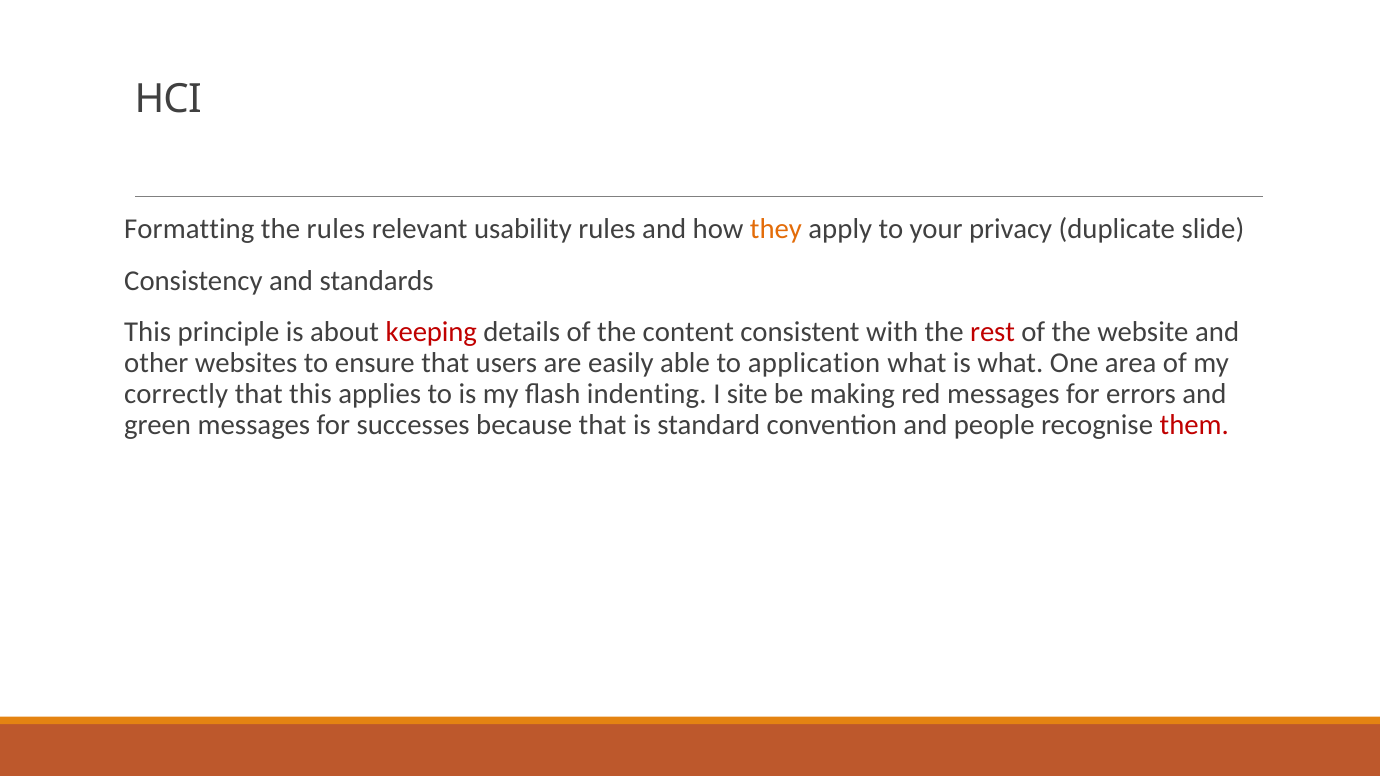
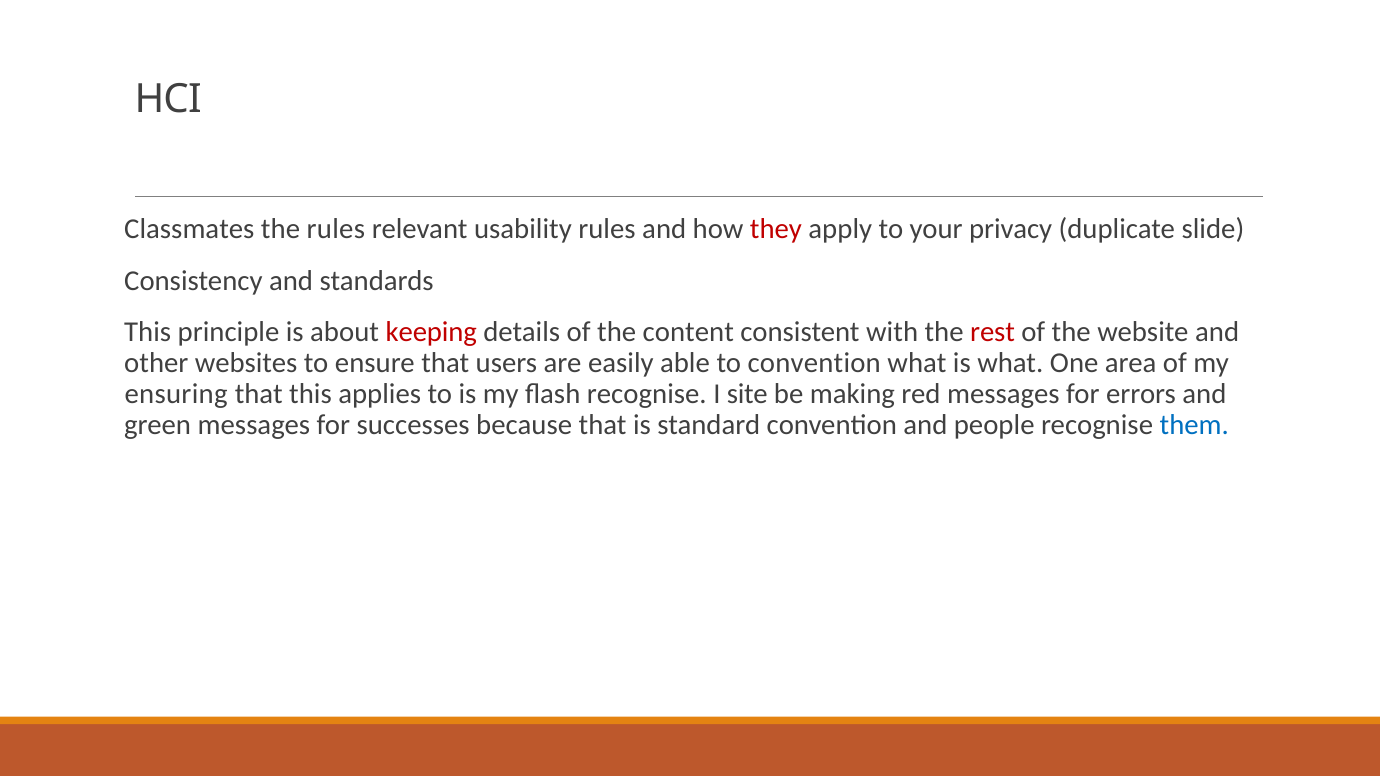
Formatting: Formatting -> Classmates
they colour: orange -> red
to application: application -> convention
correctly: correctly -> ensuring
flash indenting: indenting -> recognise
them colour: red -> blue
